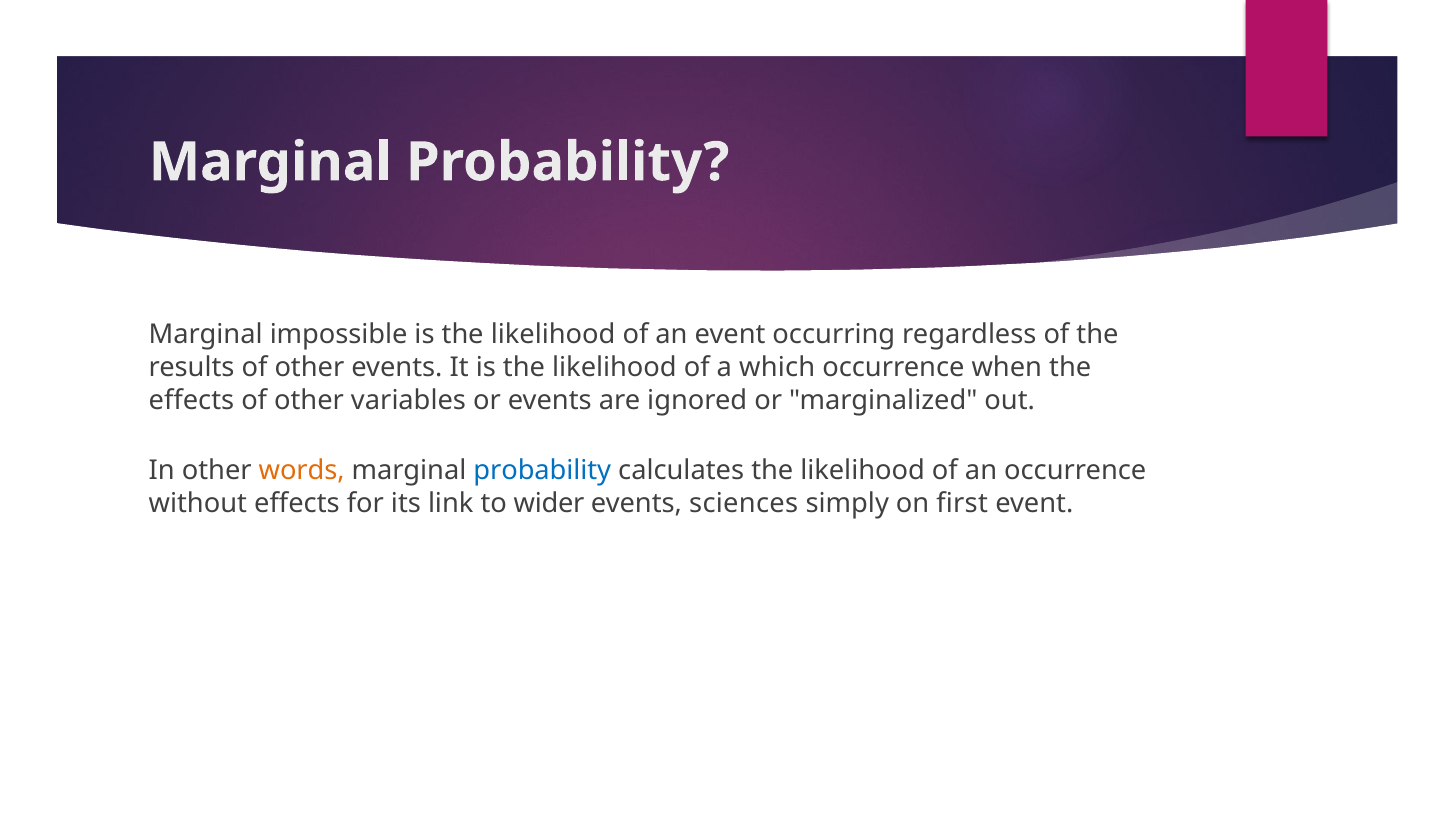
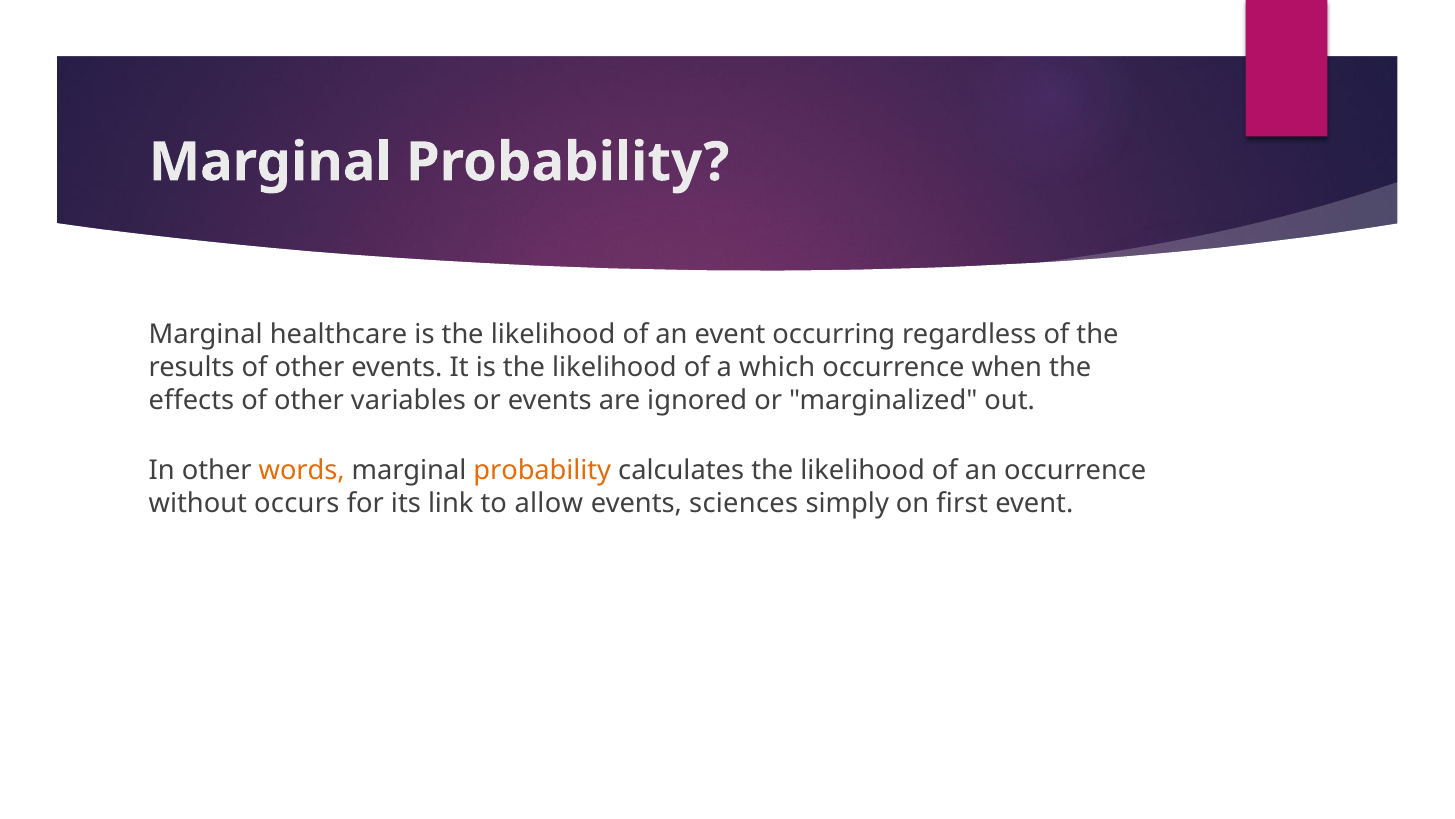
impossible: impossible -> healthcare
probability at (542, 470) colour: blue -> orange
without effects: effects -> occurs
wider: wider -> allow
